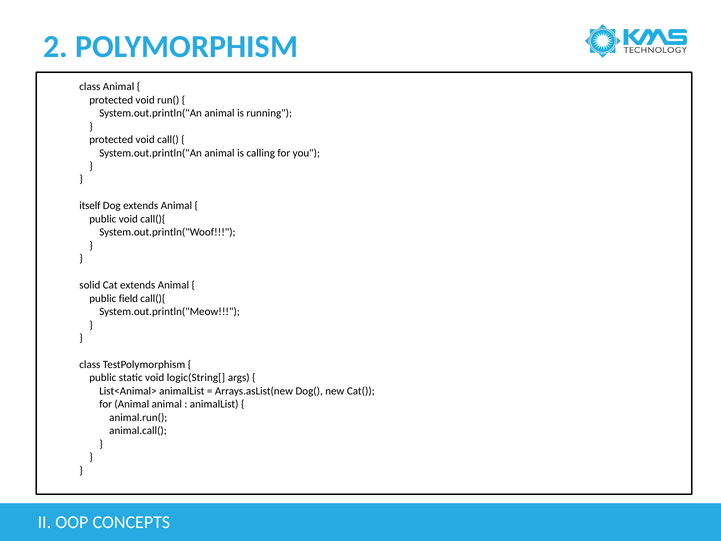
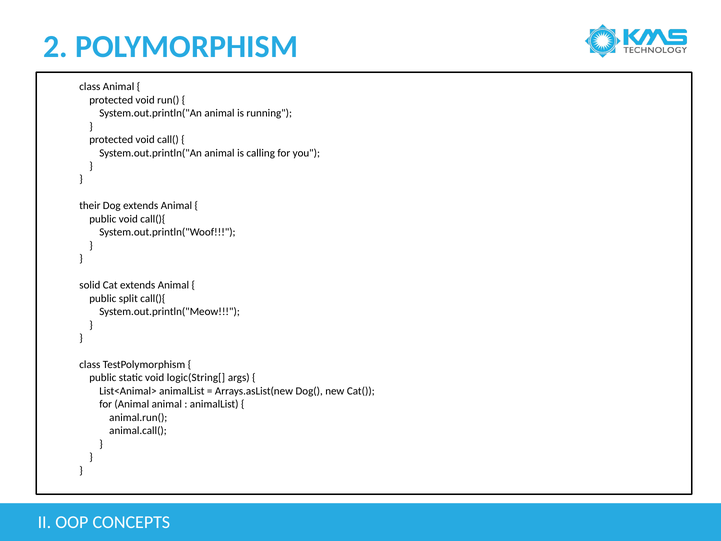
itself: itself -> their
field: field -> split
